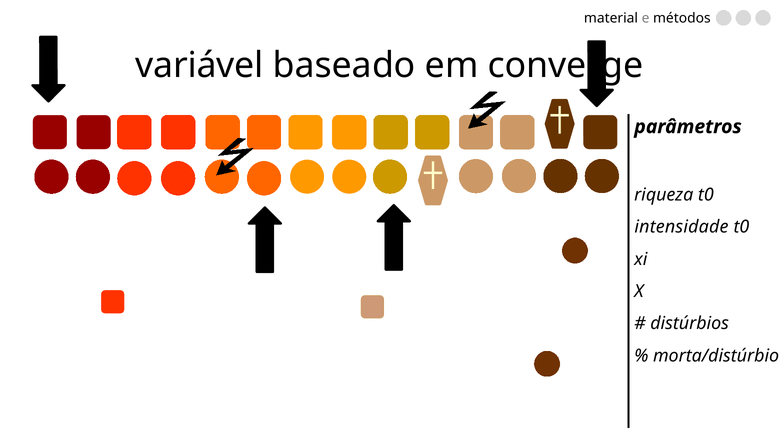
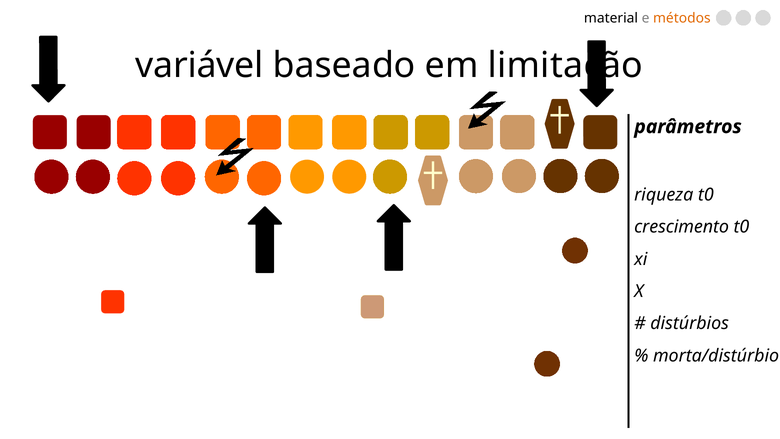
métodos colour: black -> orange
converge: converge -> limitação
intensidade: intensidade -> crescimento
